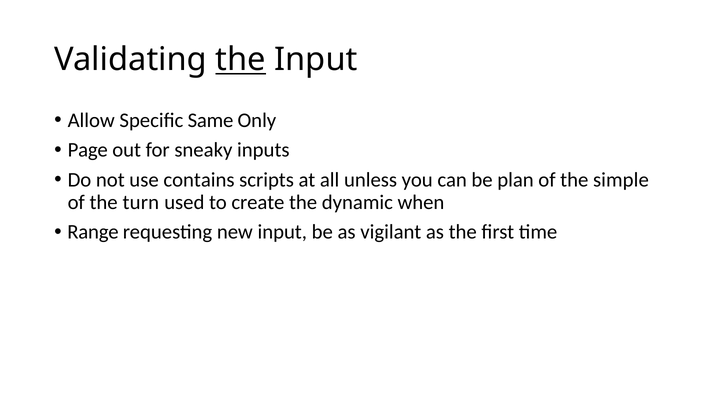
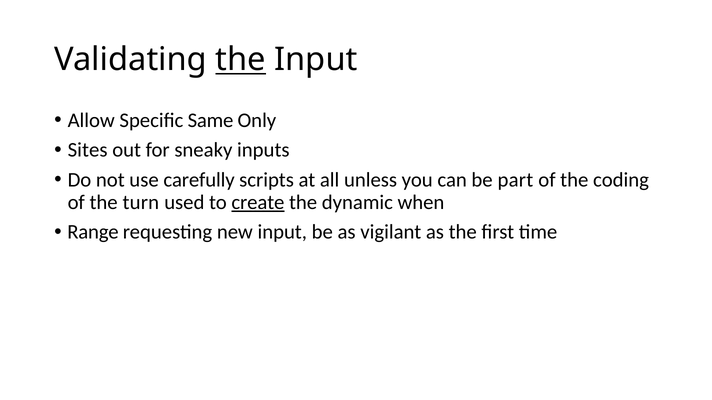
Page: Page -> Sites
contains: contains -> carefully
plan: plan -> part
simple: simple -> coding
create underline: none -> present
